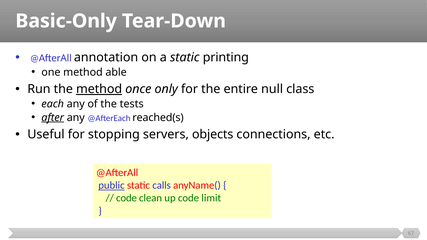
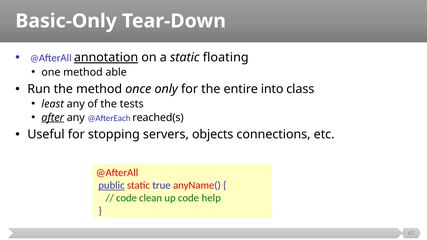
annotation underline: none -> present
printing: printing -> floating
method at (99, 89) underline: present -> none
null: null -> into
each: each -> least
calls: calls -> true
limit: limit -> help
